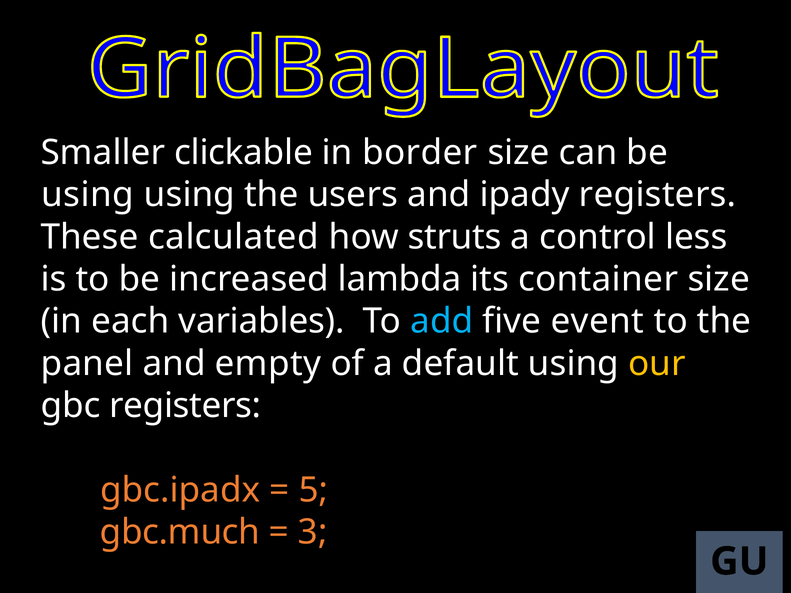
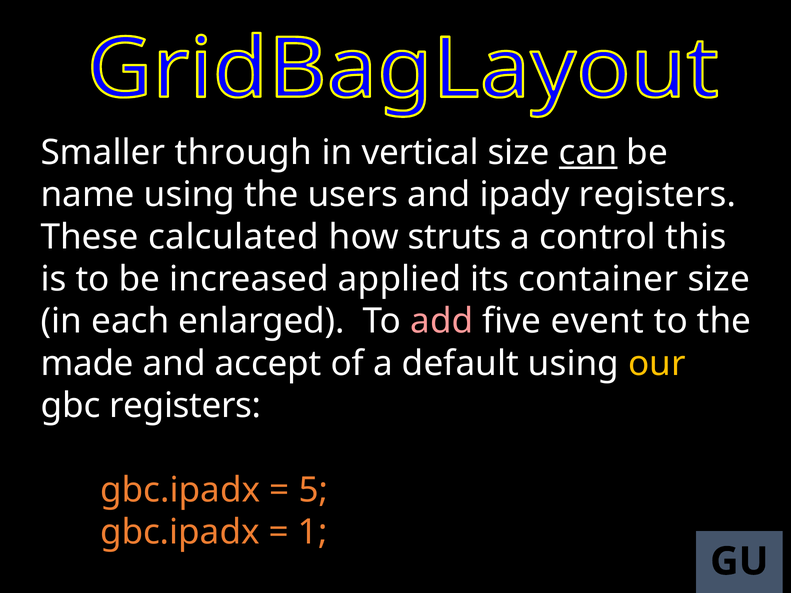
clickable: clickable -> through
border: border -> vertical
can underline: none -> present
using at (88, 195): using -> name
less: less -> this
lambda: lambda -> applied
variables: variables -> enlarged
add colour: light blue -> pink
panel: panel -> made
empty: empty -> accept
gbc.much at (180, 532): gbc.much -> gbc.ipadx
3: 3 -> 1
